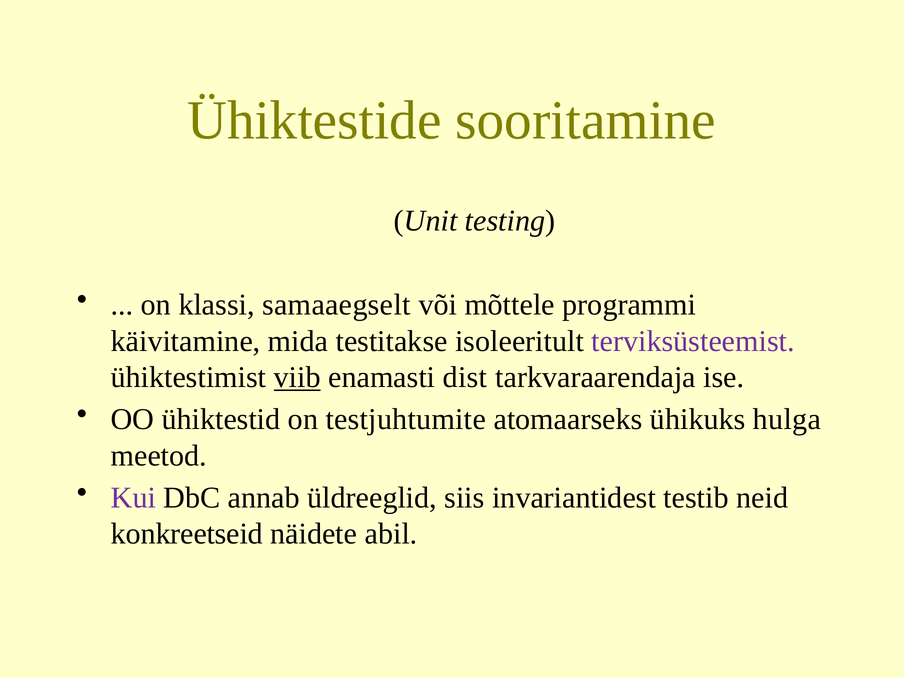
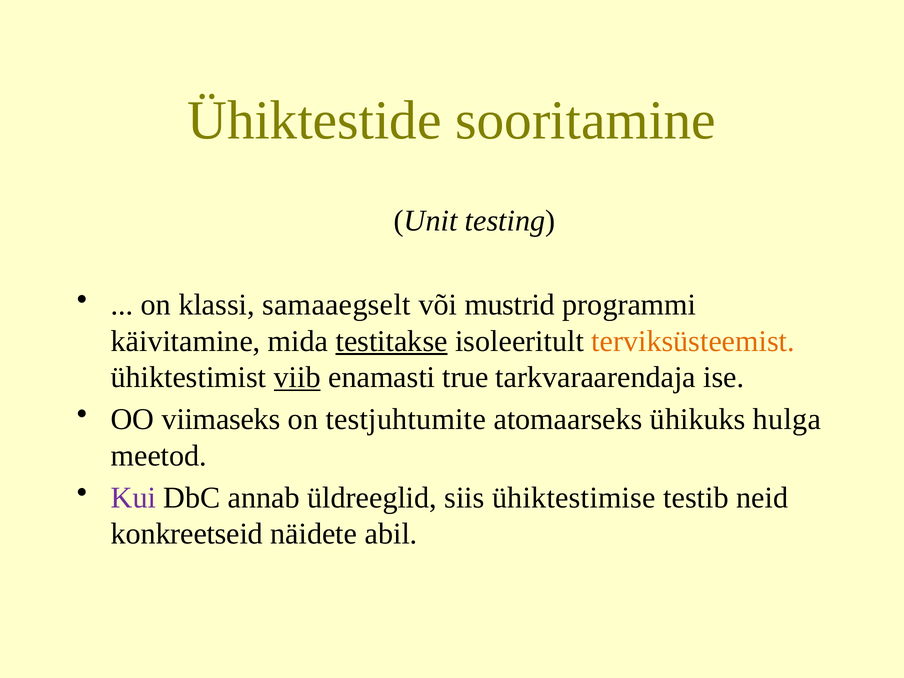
mõttele: mõttele -> mustrid
testitakse underline: none -> present
terviksüsteemist colour: purple -> orange
dist: dist -> true
ühiktestid: ühiktestid -> viimaseks
invariantidest: invariantidest -> ühiktestimise
